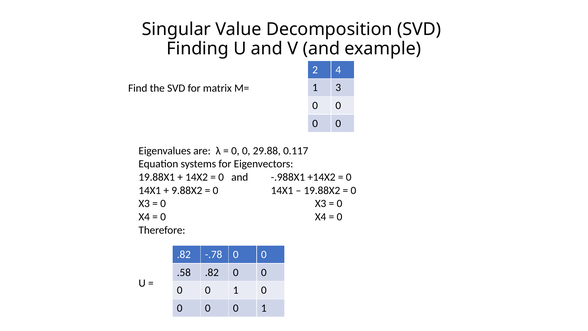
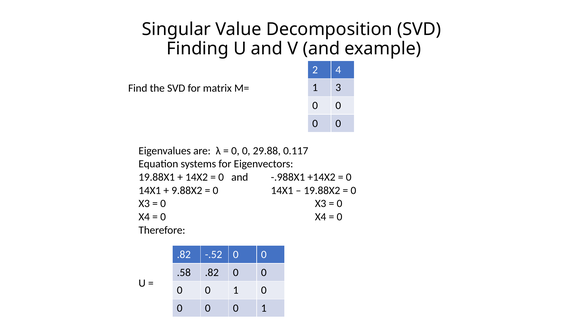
-.78: -.78 -> -.52
